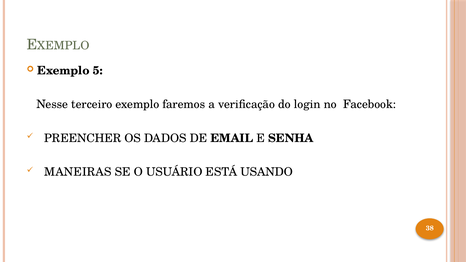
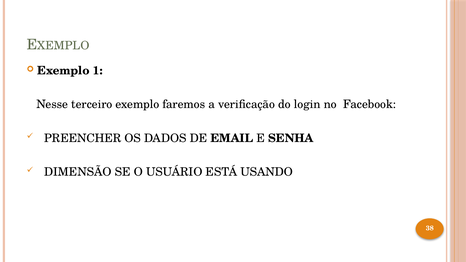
5: 5 -> 1
MANEIRAS: MANEIRAS -> DIMENSÃO
